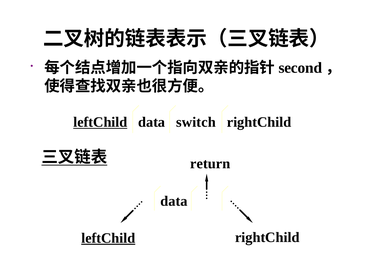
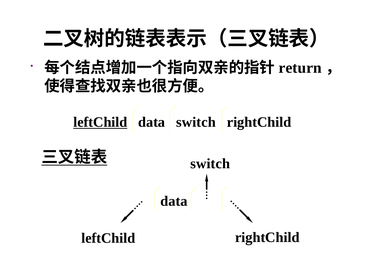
second: second -> return
return at (210, 163): return -> switch
leftChild at (108, 238) underline: present -> none
